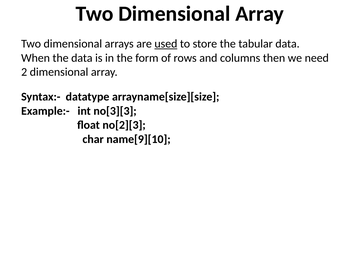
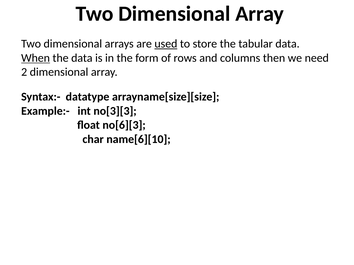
When underline: none -> present
no[2][3: no[2][3 -> no[6][3
name[9][10: name[9][10 -> name[6][10
